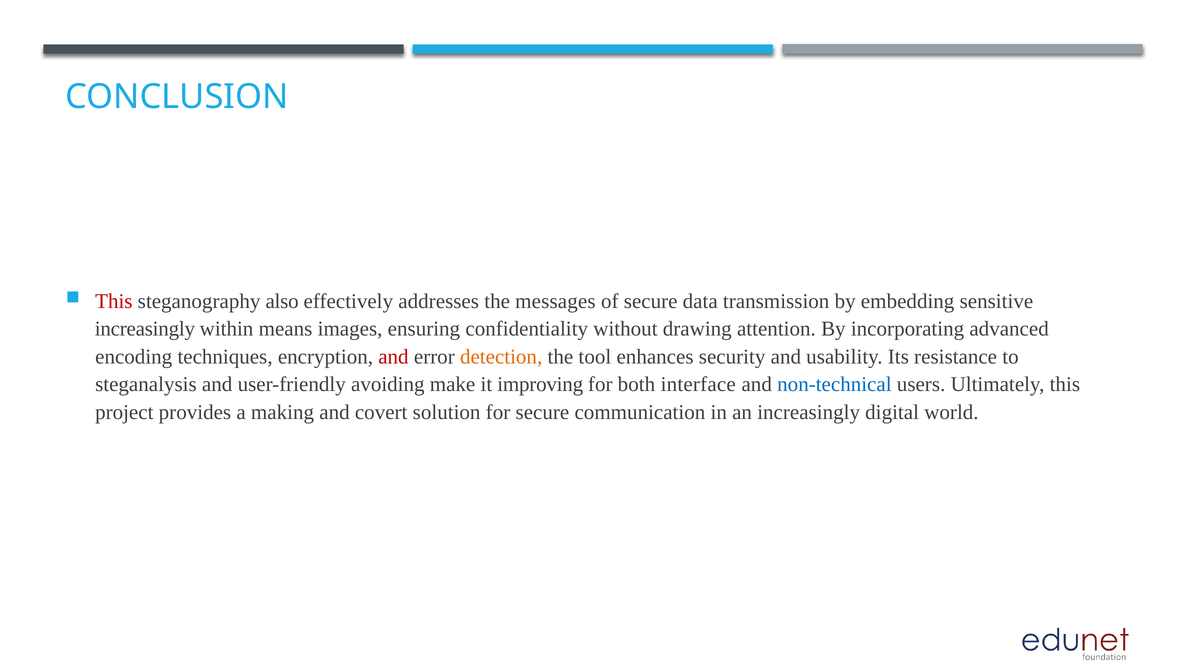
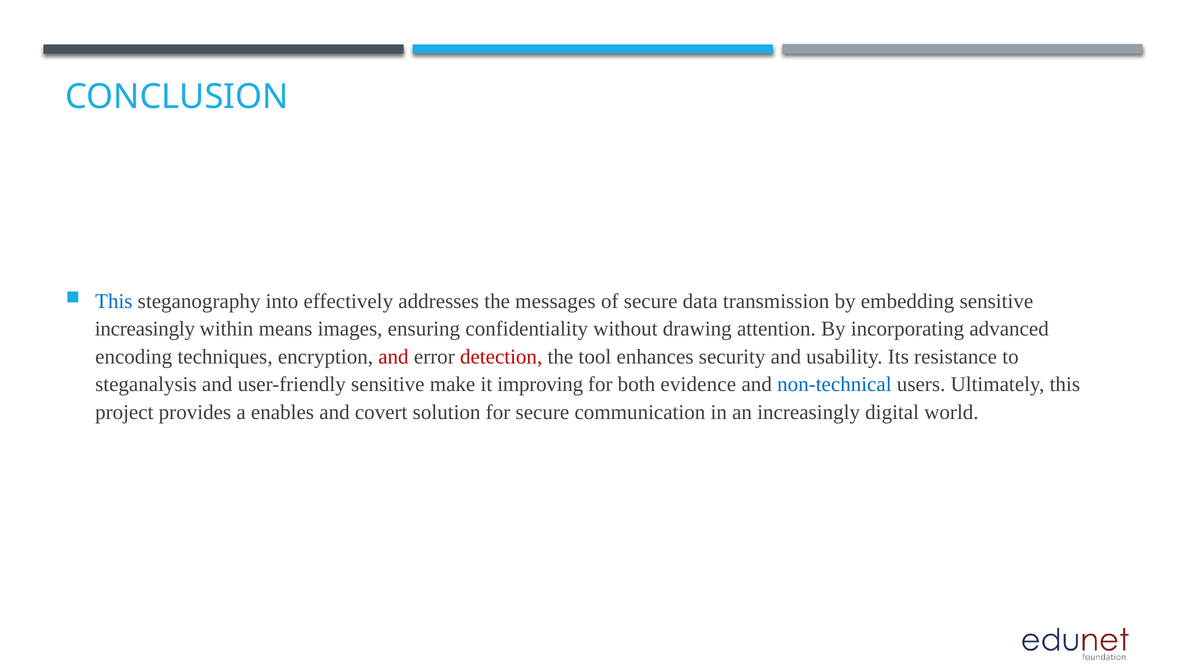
This at (114, 301) colour: red -> blue
also: also -> into
detection colour: orange -> red
user-friendly avoiding: avoiding -> sensitive
interface: interface -> evidence
making: making -> enables
